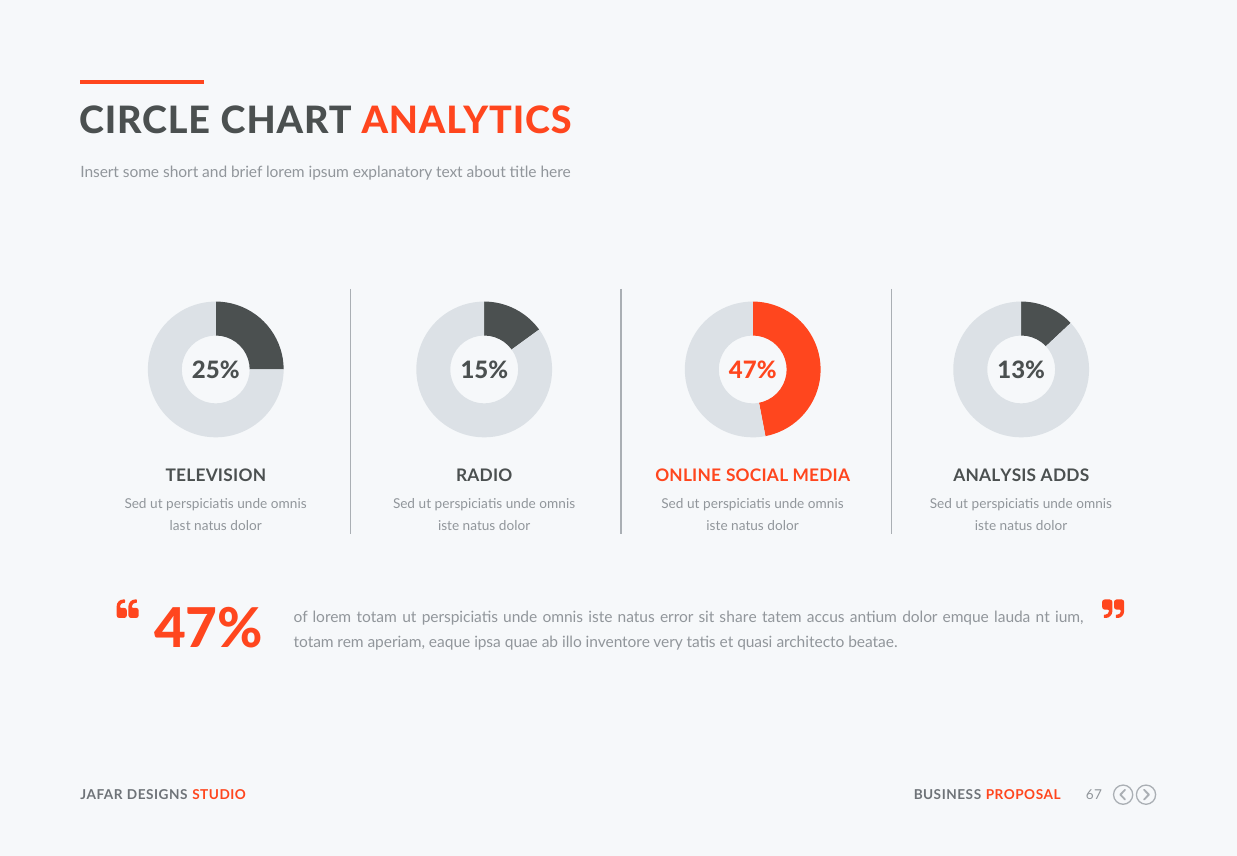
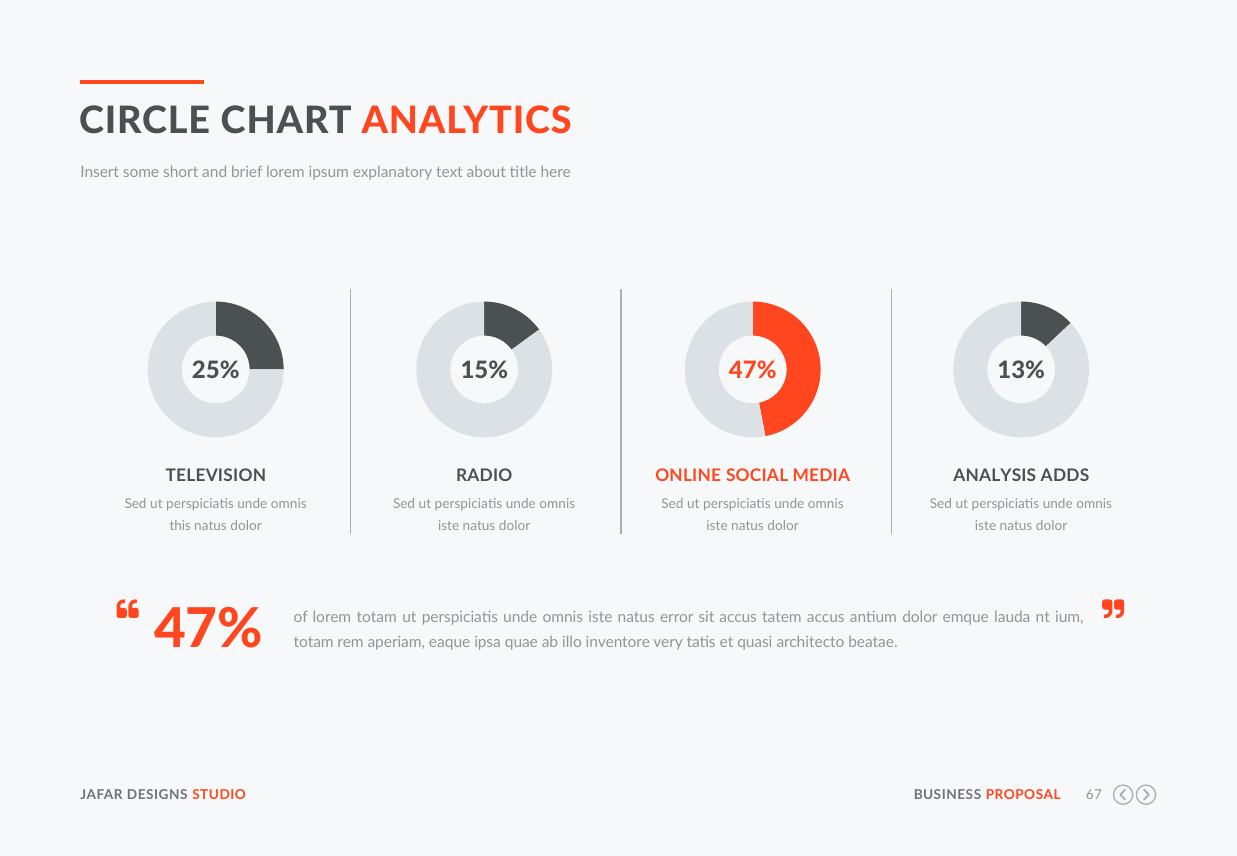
last: last -> this
sit share: share -> accus
